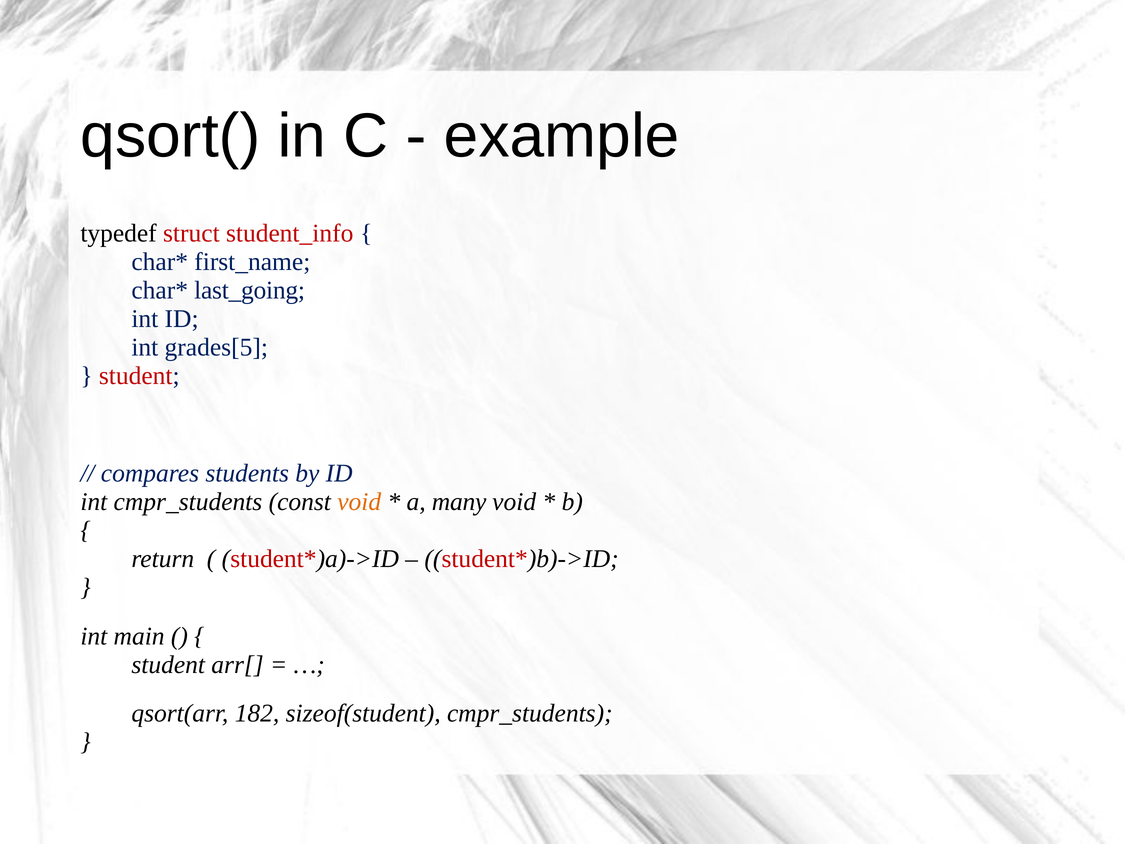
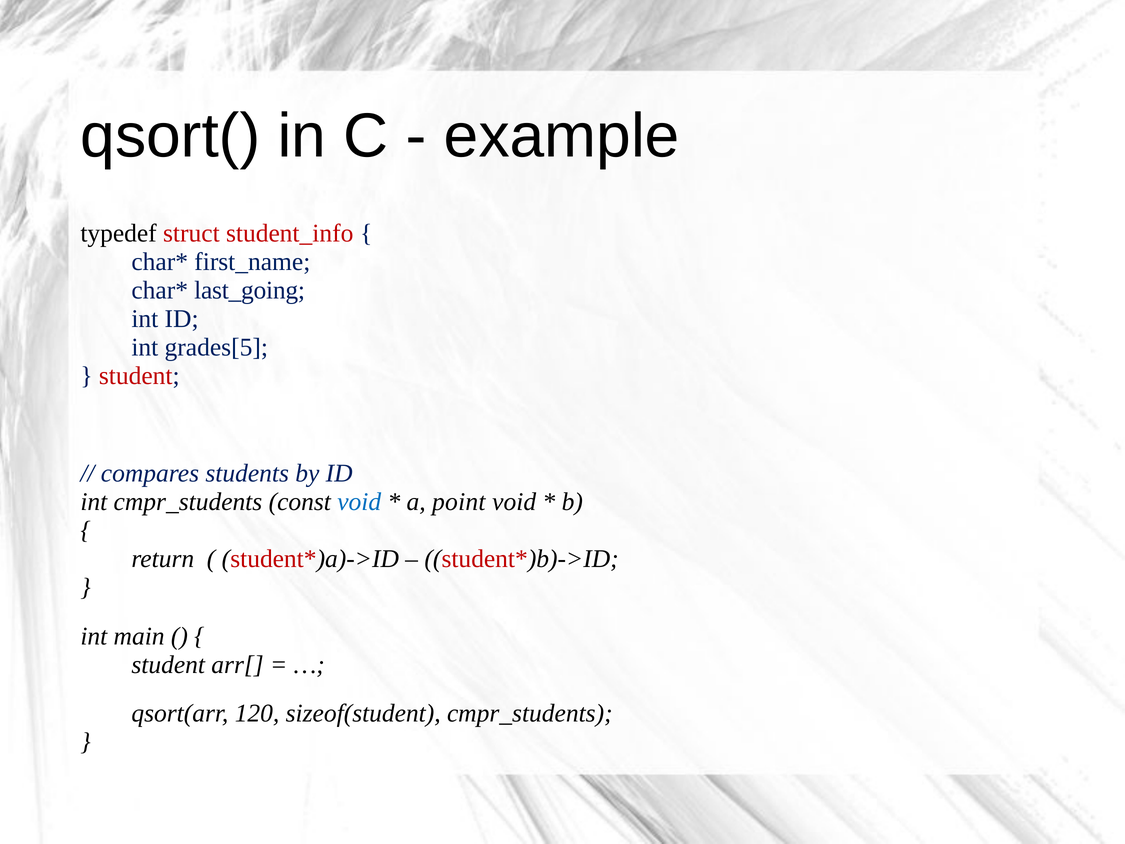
void at (359, 502) colour: orange -> blue
many: many -> point
182: 182 -> 120
